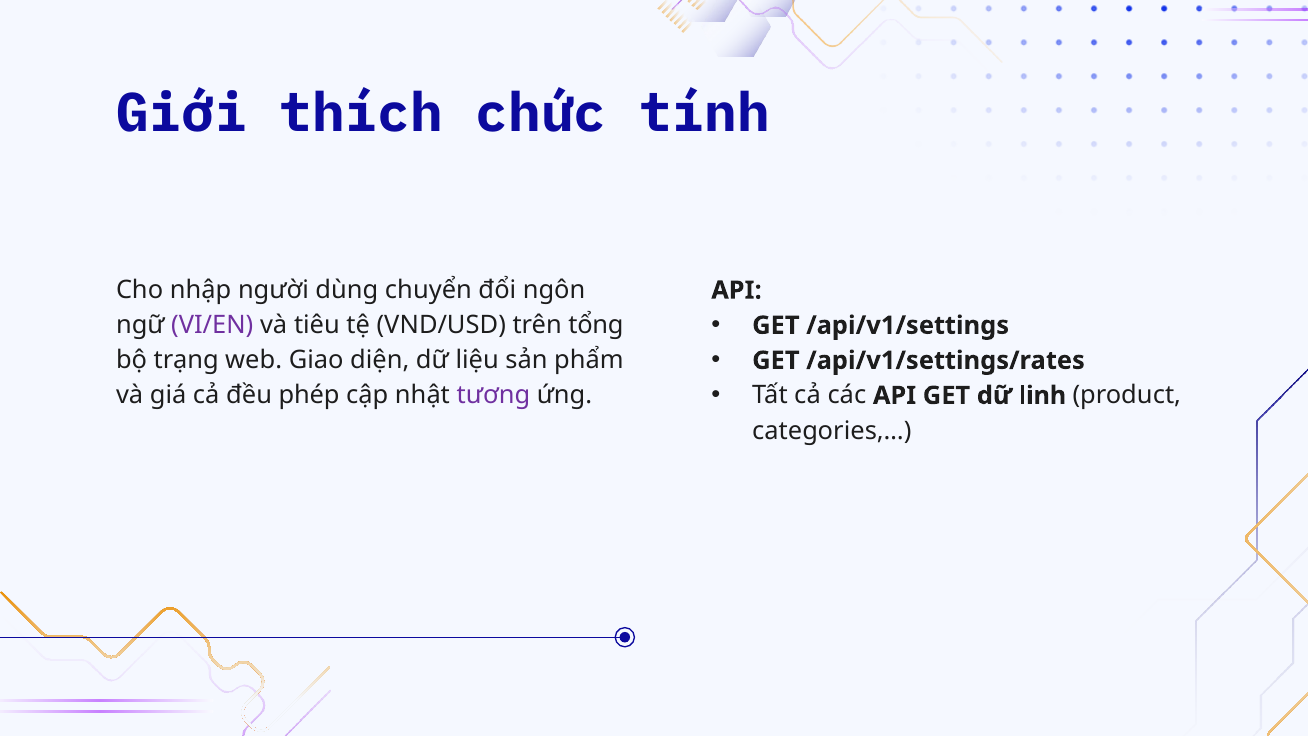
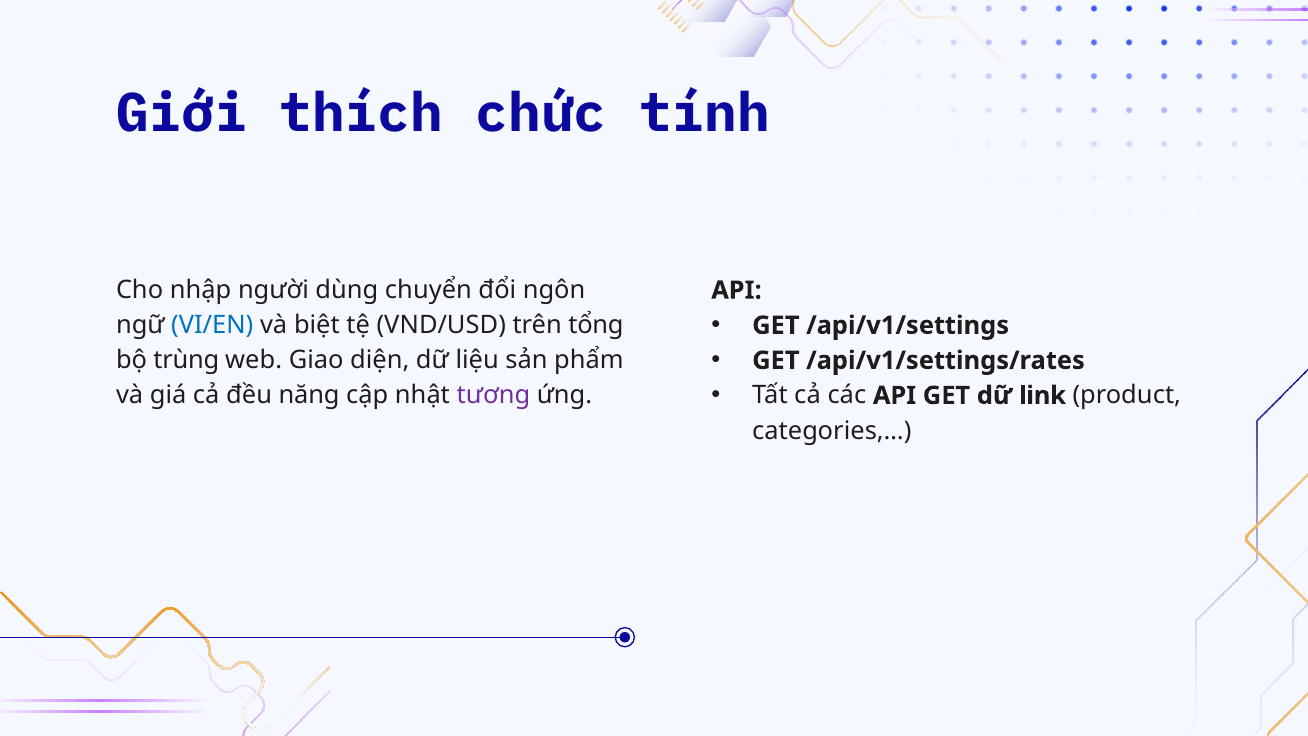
VI/EN colour: purple -> blue
tiêu: tiêu -> biệt
trạng: trạng -> trùng
linh: linh -> link
phép: phép -> năng
